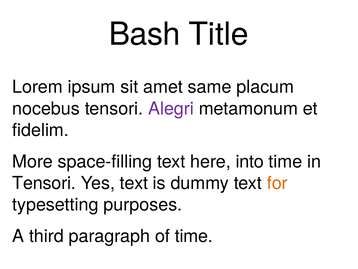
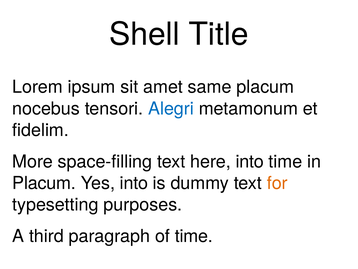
Bash: Bash -> Shell
Alegri colour: purple -> blue
Tensori at (44, 183): Tensori -> Placum
Yes text: text -> into
